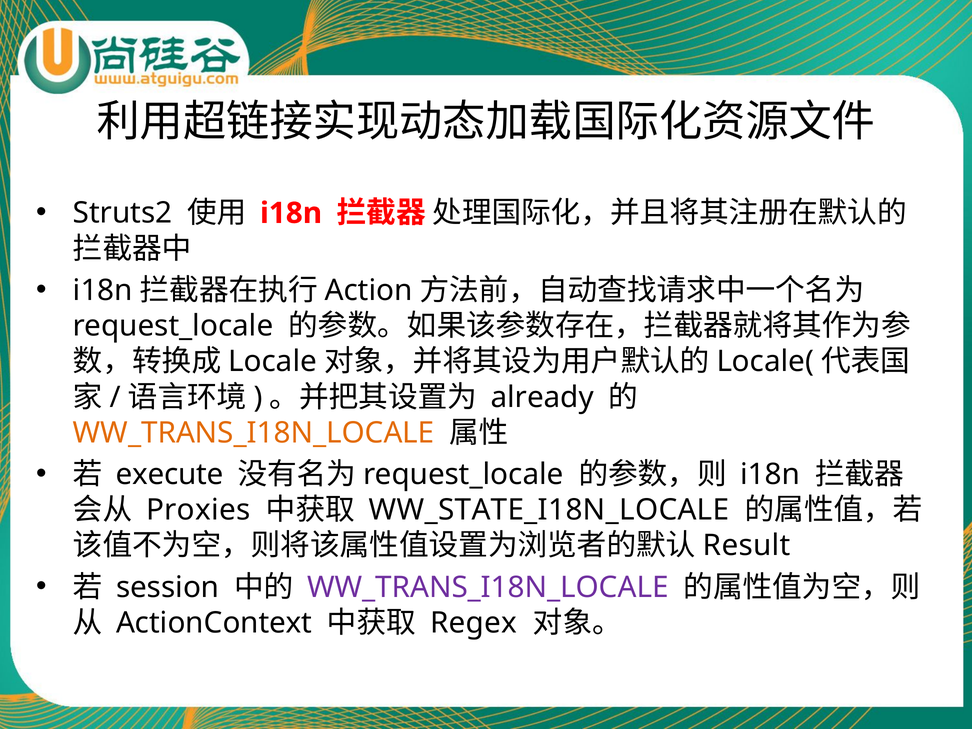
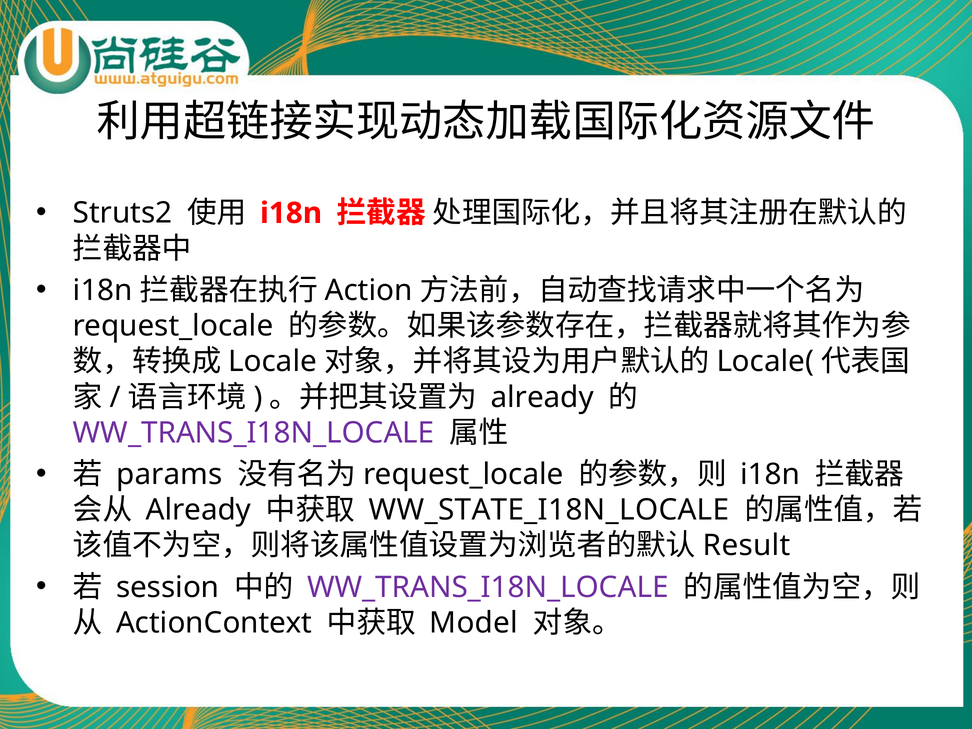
WW_TRANS_I18N_LOCALE at (254, 433) colour: orange -> purple
execute: execute -> params
Proxies at (198, 510): Proxies -> Already
Regex: Regex -> Model
